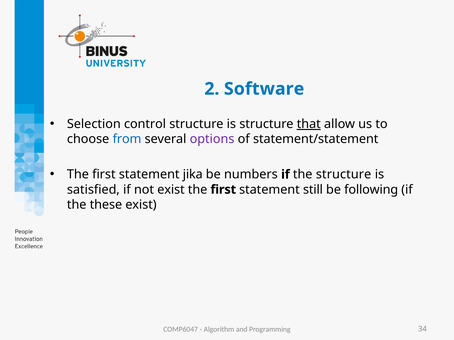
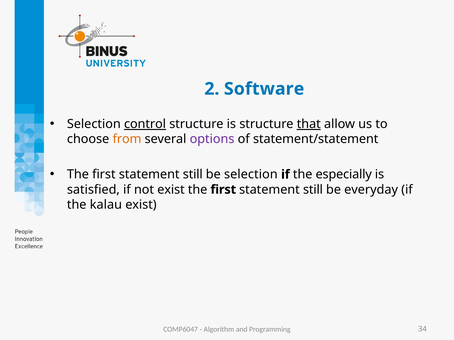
control underline: none -> present
from colour: blue -> orange
jika at (193, 175): jika -> still
be numbers: numbers -> selection
the structure: structure -> especially
following: following -> everyday
these: these -> kalau
